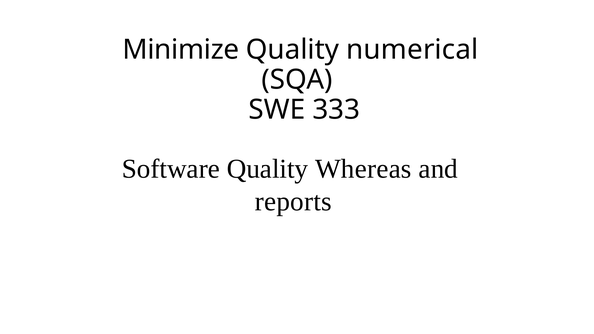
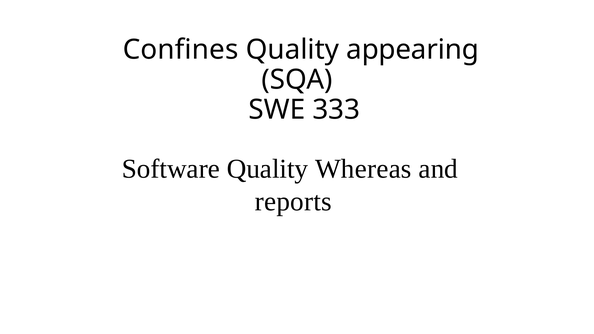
Minimize: Minimize -> Confines
numerical: numerical -> appearing
